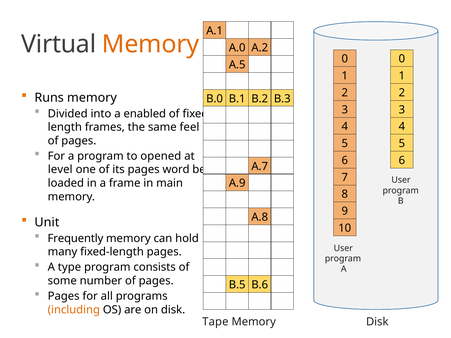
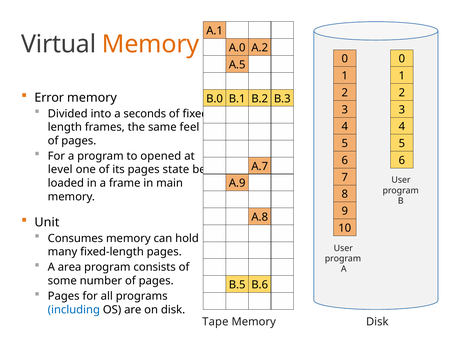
Runs: Runs -> Error
enabled: enabled -> seconds
word: word -> state
Frequently: Frequently -> Consumes
type: type -> area
including colour: orange -> blue
